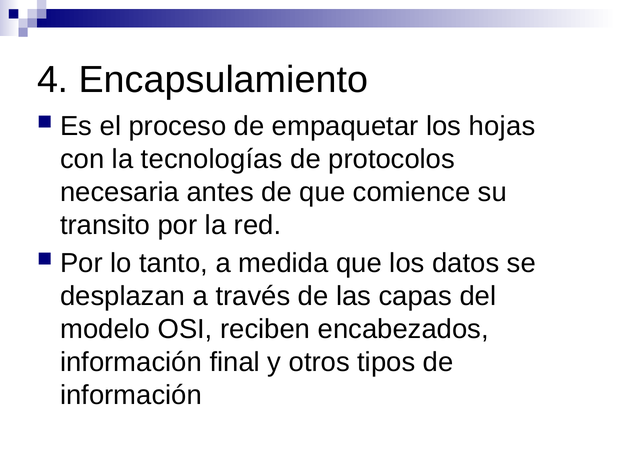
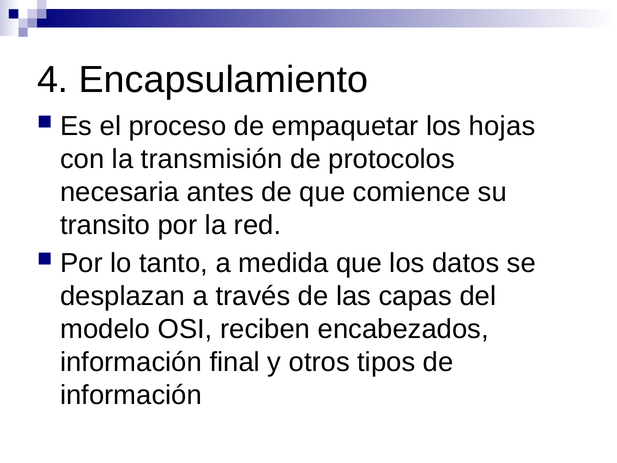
tecnologías: tecnologías -> transmisión
